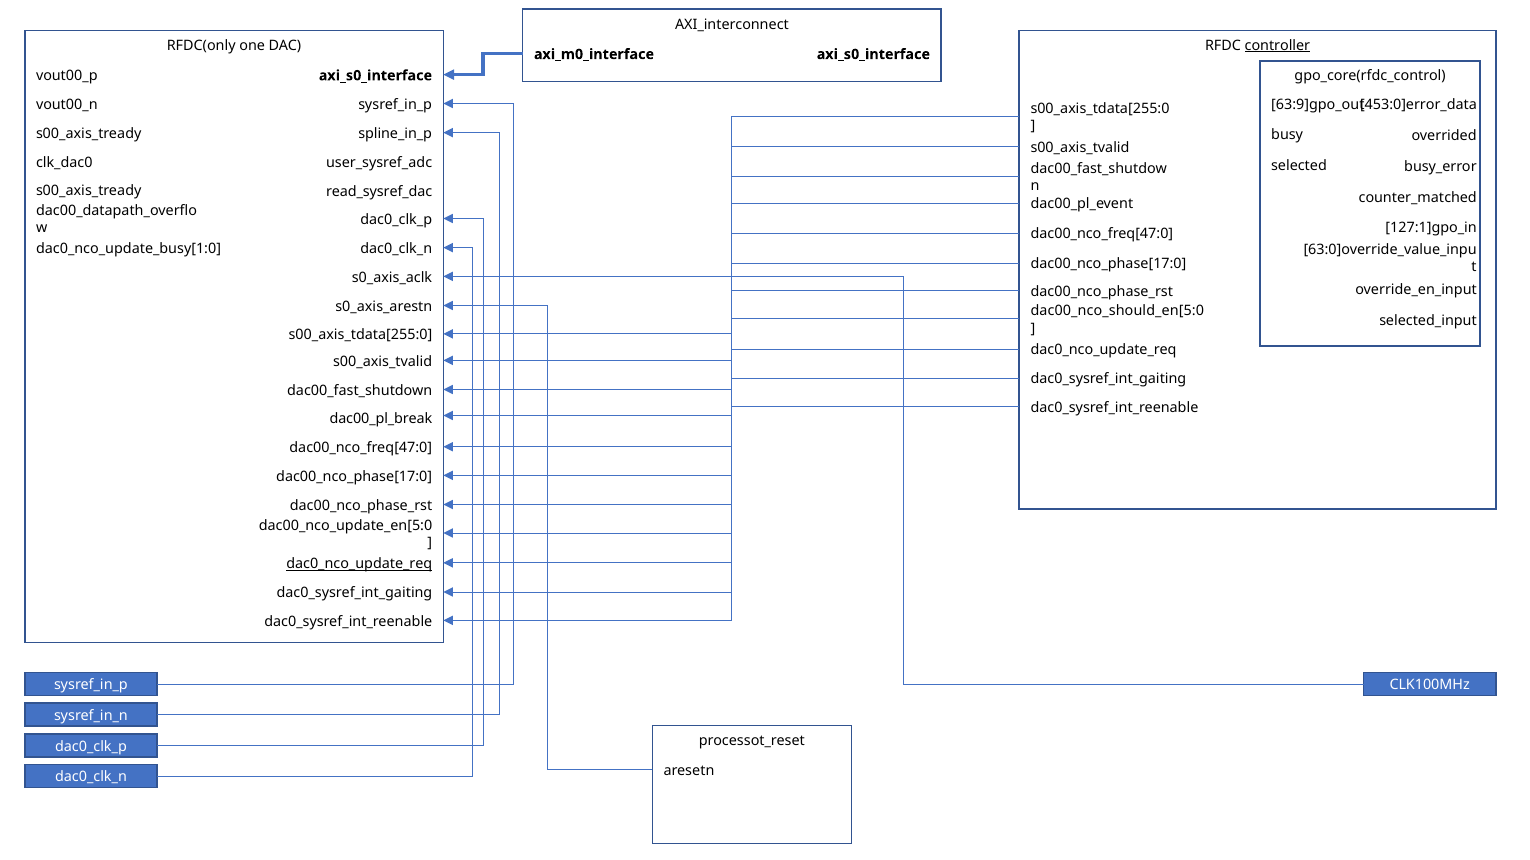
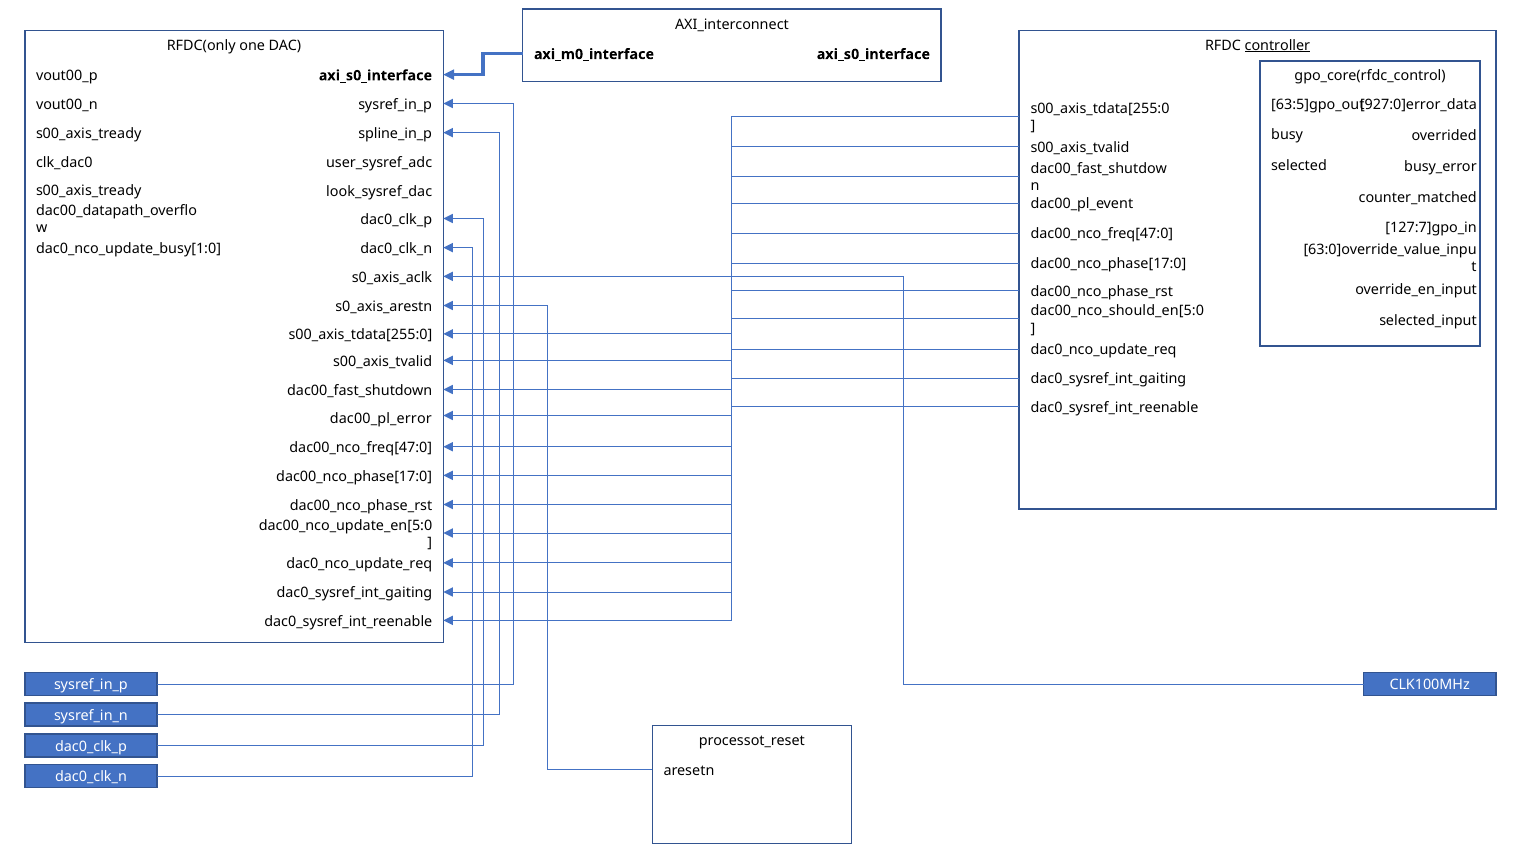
63:9]gpo_out: 63:9]gpo_out -> 63:5]gpo_out
453:0]error_data: 453:0]error_data -> 927:0]error_data
read_sysref_dac: read_sysref_dac -> look_sysref_dac
127:1]gpo_in: 127:1]gpo_in -> 127:7]gpo_in
dac00_pl_break: dac00_pl_break -> dac00_pl_error
dac0_nco_update_req at (359, 564) underline: present -> none
